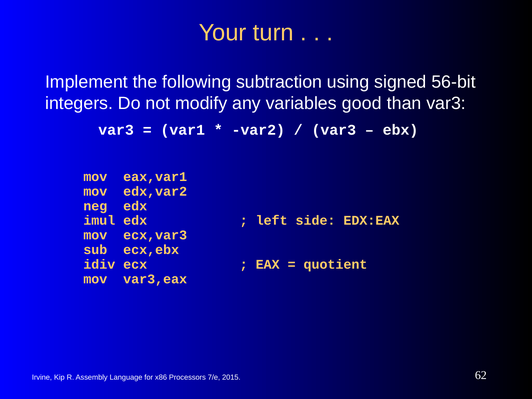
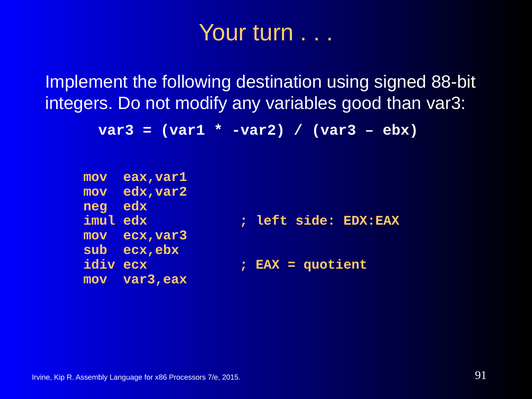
subtraction: subtraction -> destination
56-bit: 56-bit -> 88-bit
62: 62 -> 91
